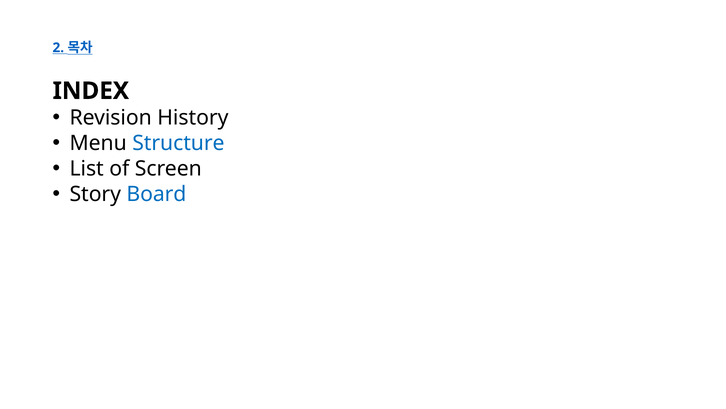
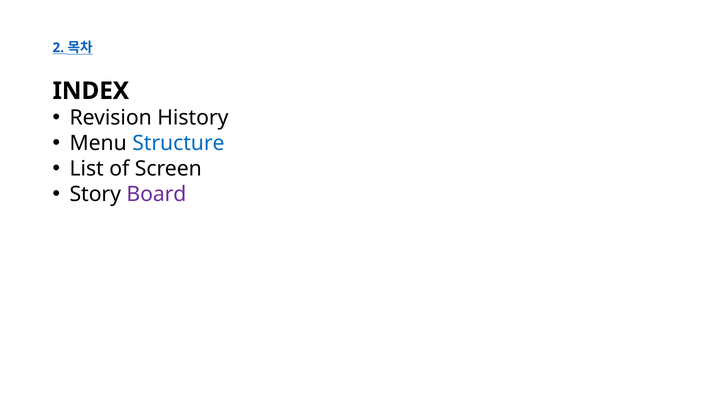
Board colour: blue -> purple
